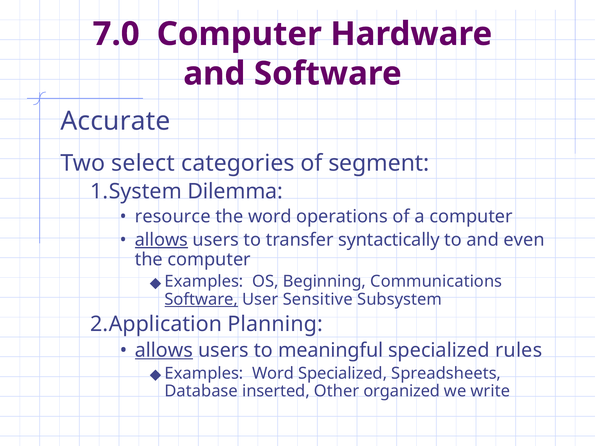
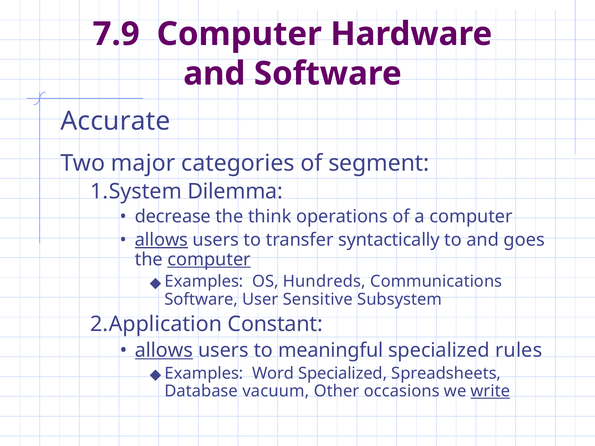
7.0: 7.0 -> 7.9
select: select -> major
resource: resource -> decrease
the word: word -> think
even: even -> goes
computer at (209, 260) underline: none -> present
Beginning: Beginning -> Hundreds
Software at (201, 300) underline: present -> none
Planning: Planning -> Constant
inserted: inserted -> vacuum
organized: organized -> occasions
write underline: none -> present
